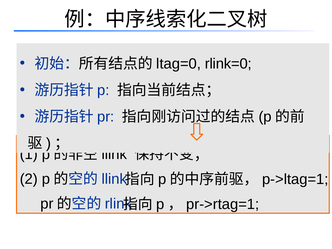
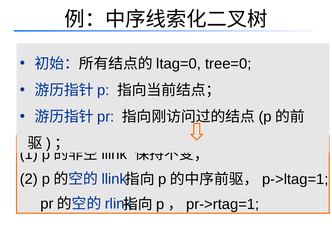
rlink=0: rlink=0 -> tree=0
